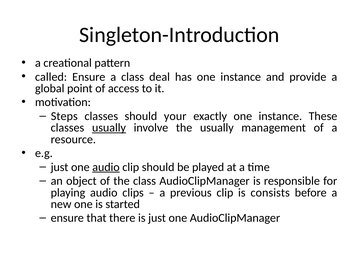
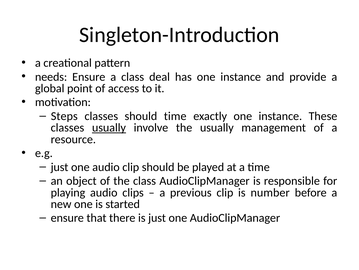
called: called -> needs
should your: your -> time
audio at (106, 167) underline: present -> none
consists: consists -> number
